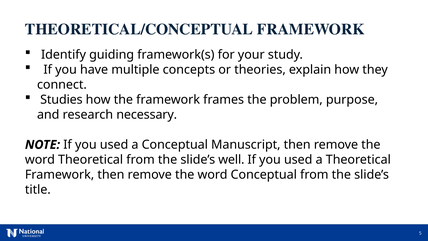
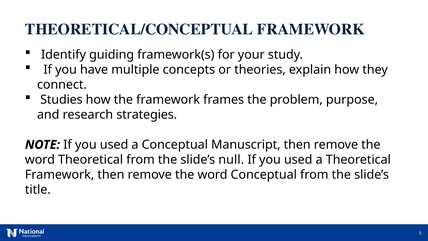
necessary: necessary -> strategies
well: well -> null
